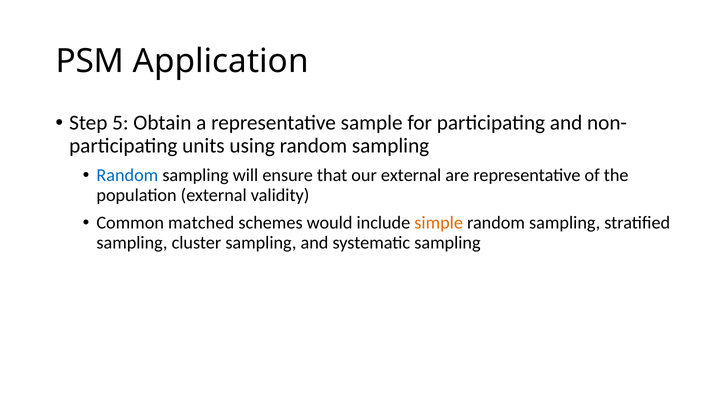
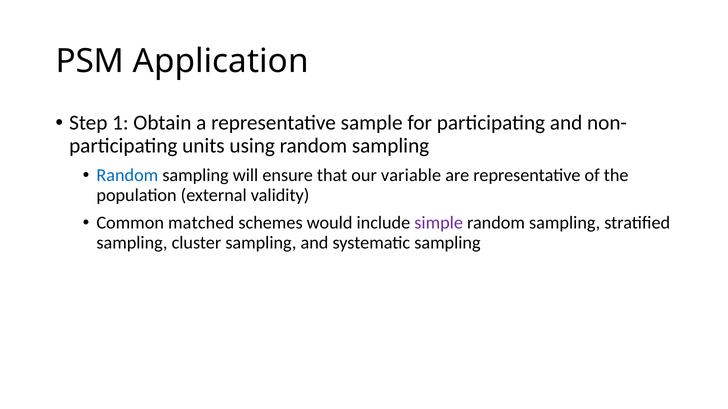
5: 5 -> 1
our external: external -> variable
simple colour: orange -> purple
